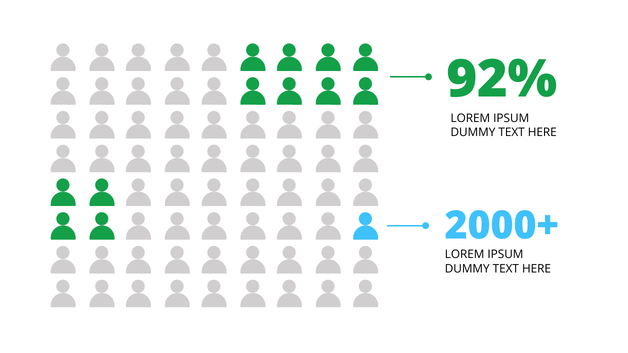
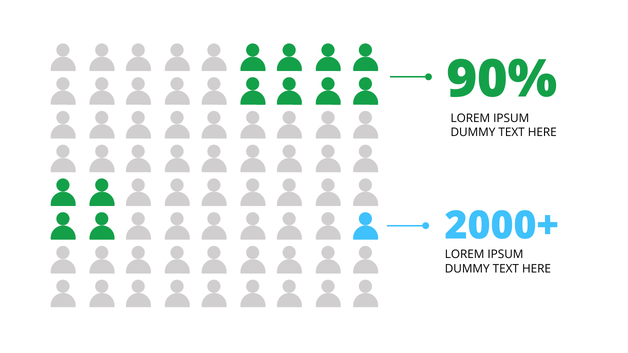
92%: 92% -> 90%
